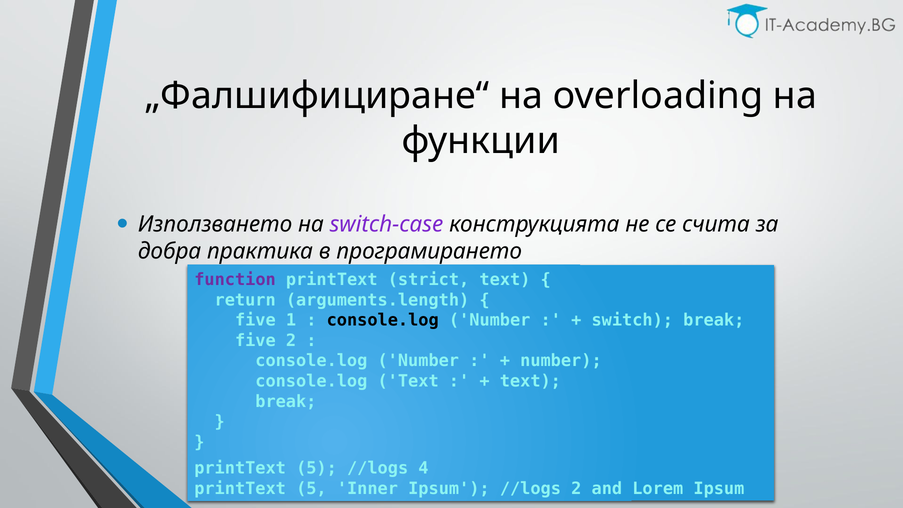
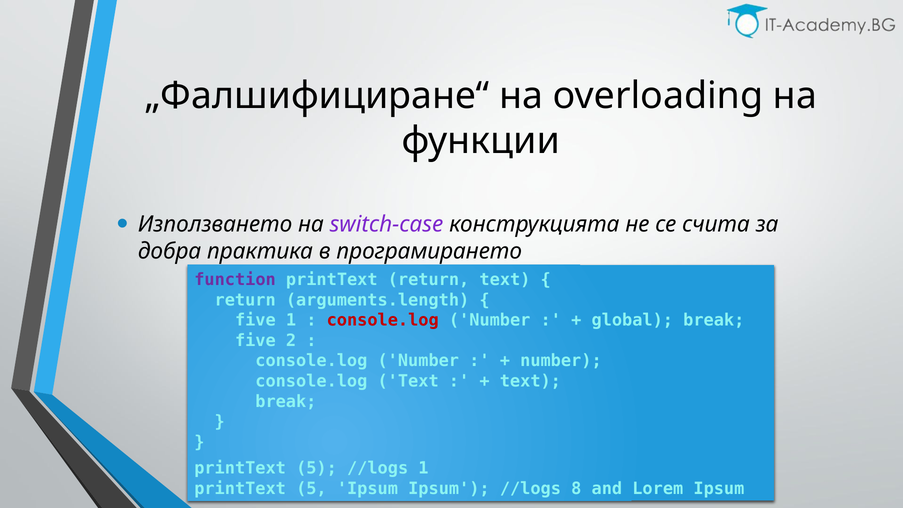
printText strict: strict -> return
console.log at (383, 320) colour: black -> red
switch: switch -> global
//logs 4: 4 -> 1
5 Inner: Inner -> Ipsum
//logs 2: 2 -> 8
